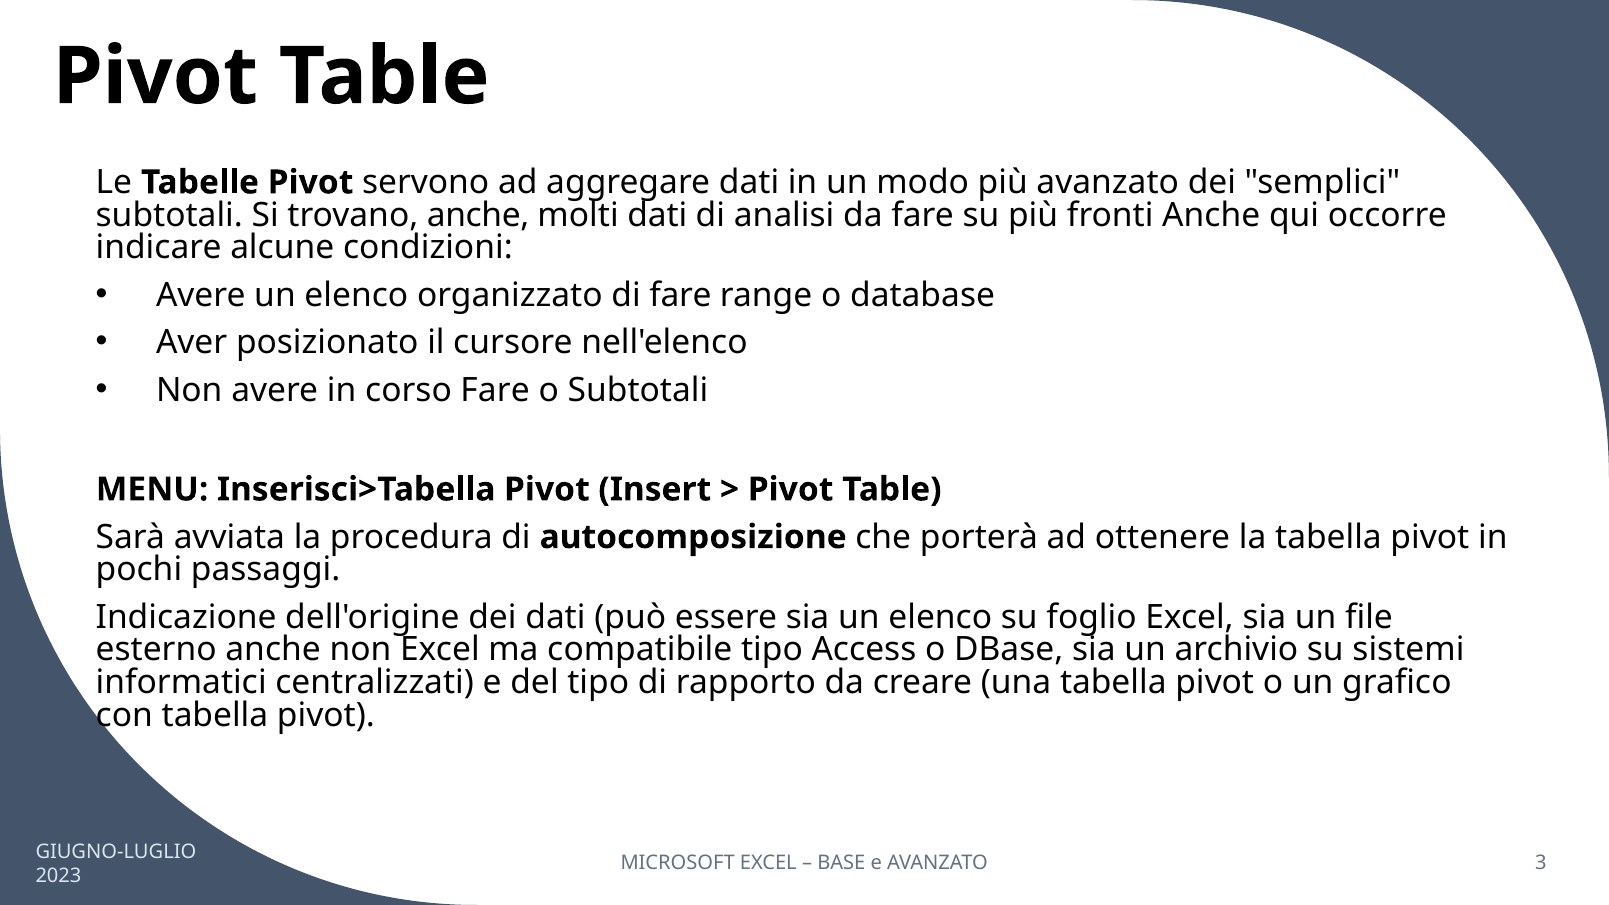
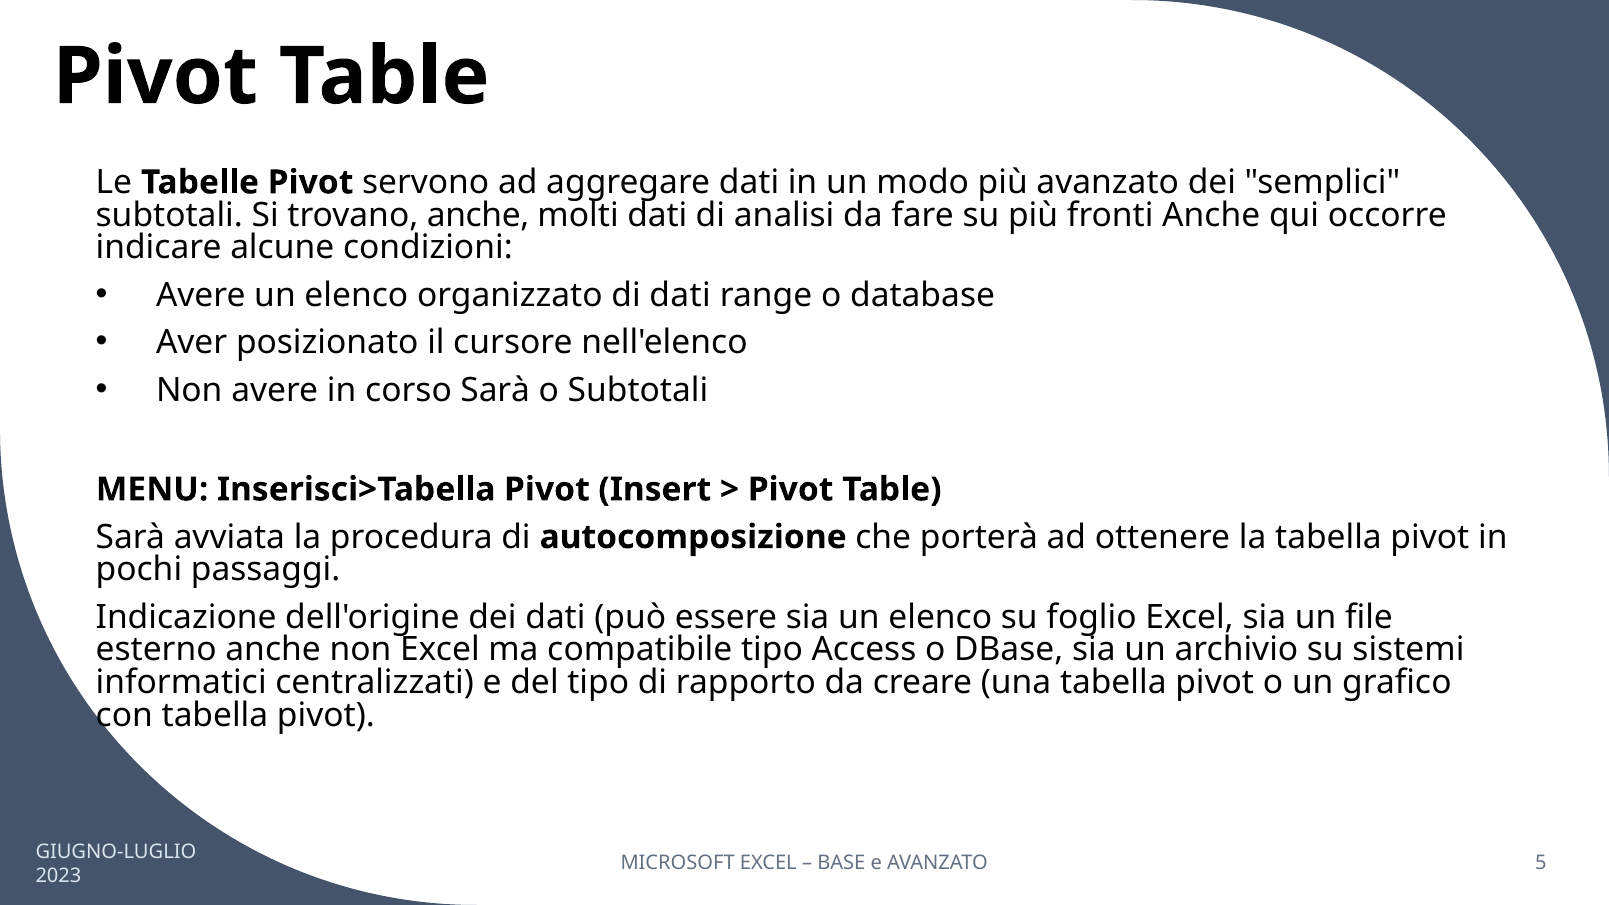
di fare: fare -> dati
corso Fare: Fare -> Sarà
3: 3 -> 5
